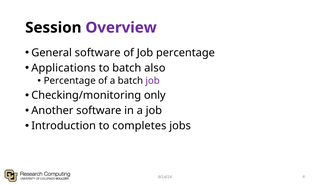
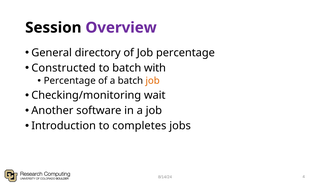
General software: software -> directory
Applications: Applications -> Constructed
also: also -> with
job at (153, 81) colour: purple -> orange
only: only -> wait
